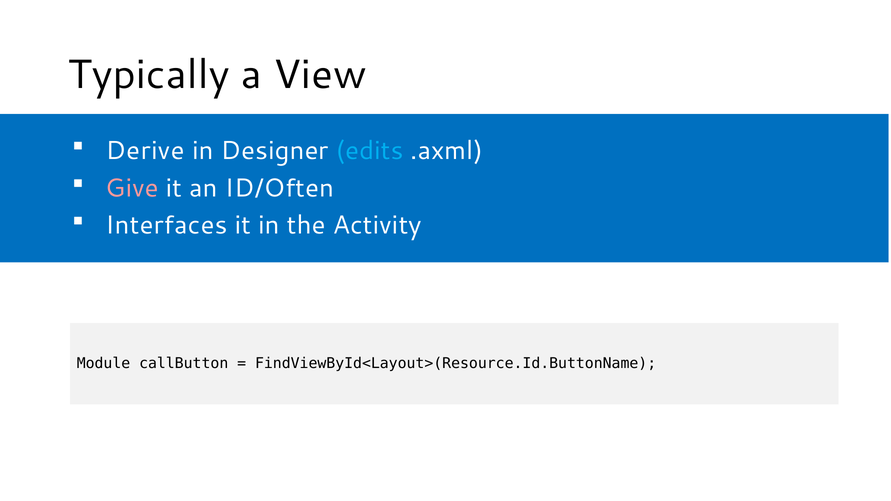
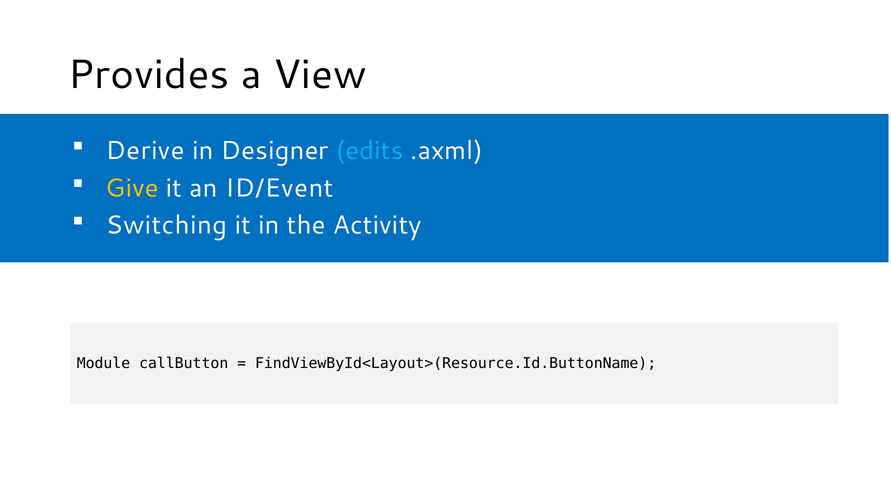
Typically: Typically -> Provides
Give colour: pink -> yellow
ID/Often: ID/Often -> ID/Event
Interfaces: Interfaces -> Switching
